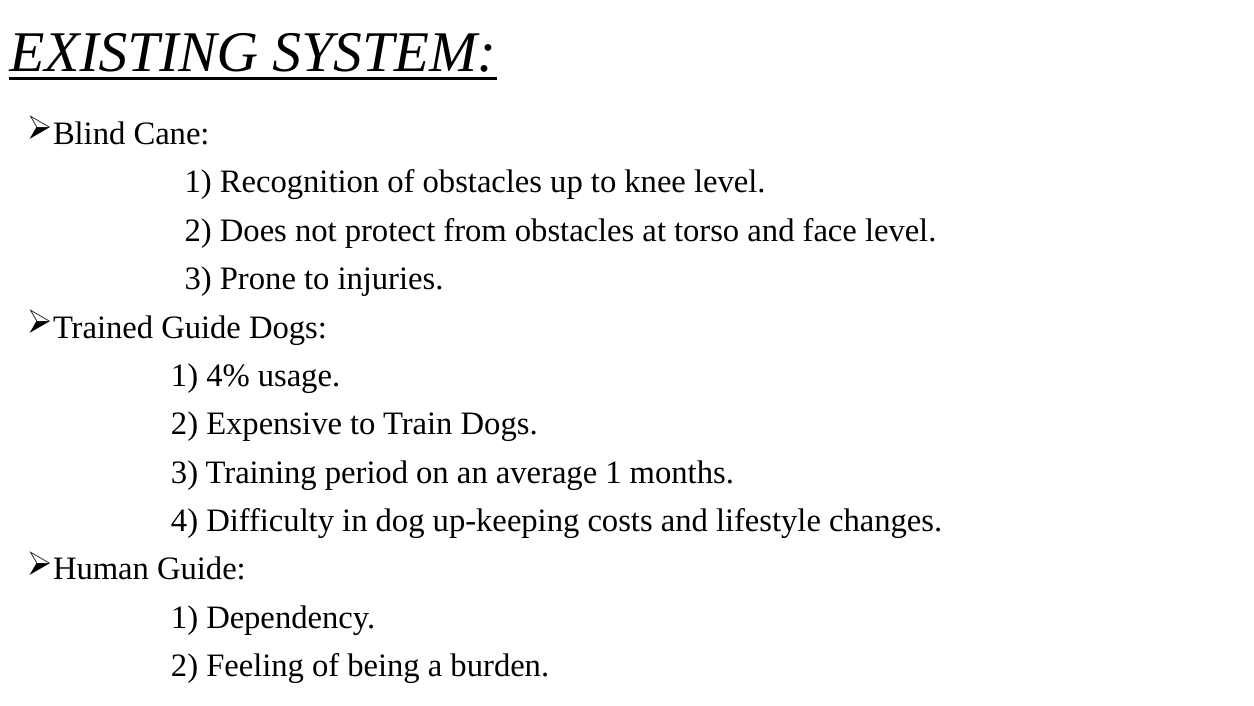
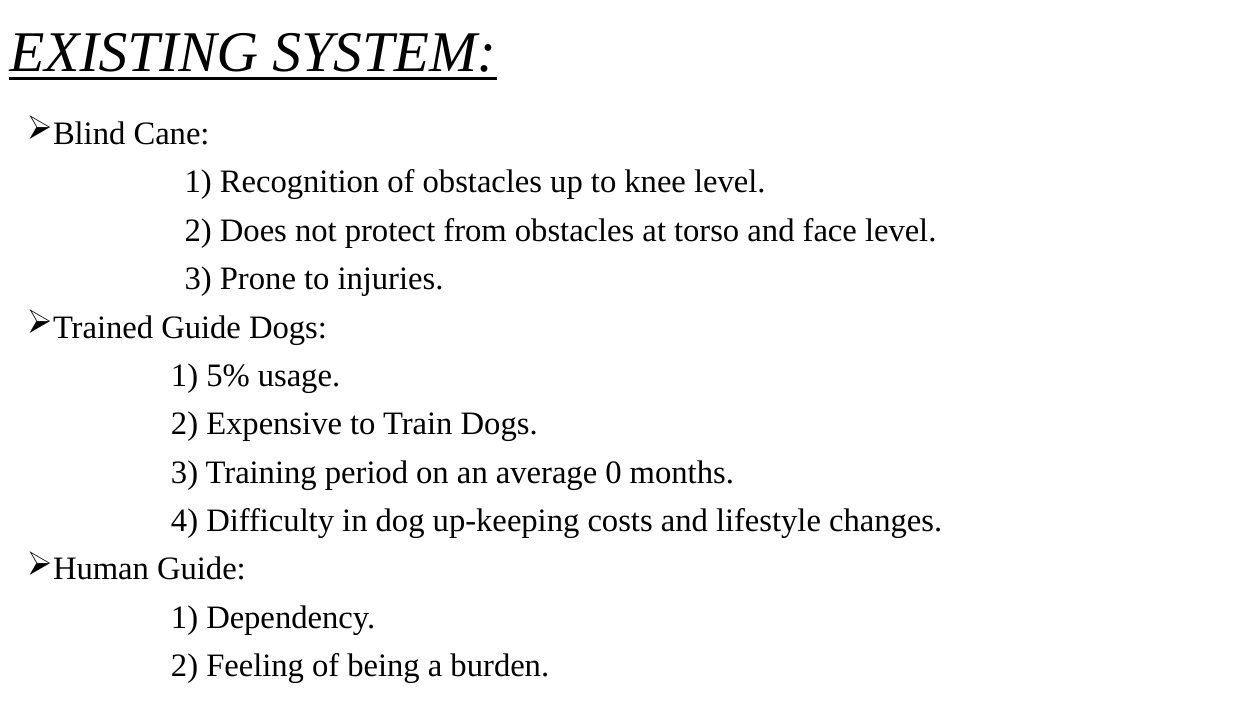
4%: 4% -> 5%
average 1: 1 -> 0
